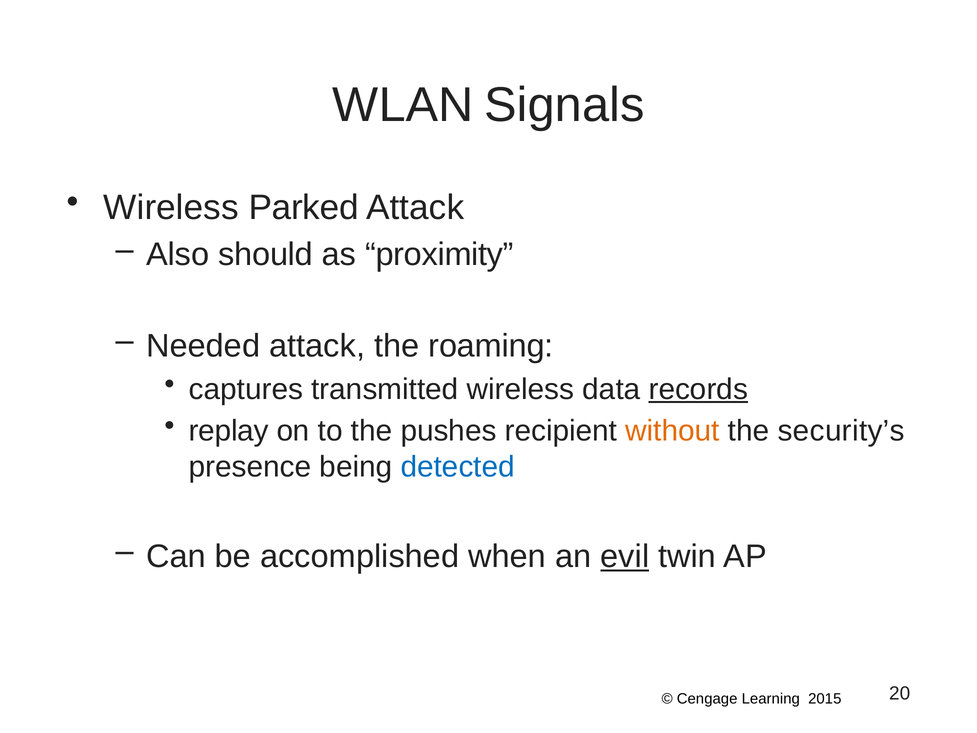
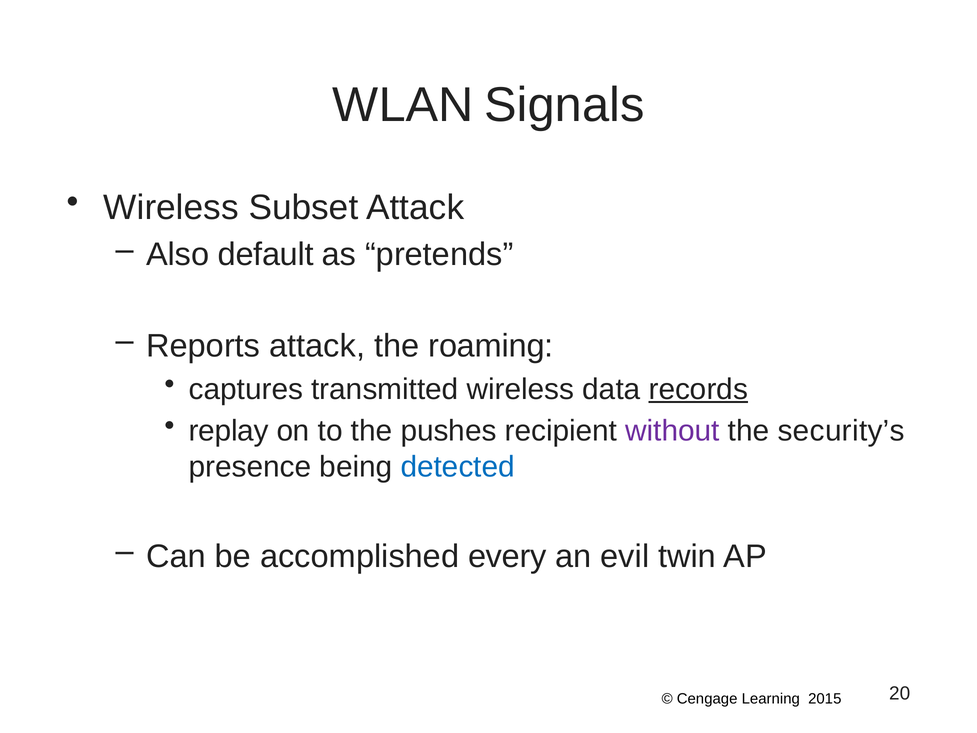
Parked: Parked -> Subset
should: should -> default
proximity: proximity -> pretends
Needed: Needed -> Reports
without colour: orange -> purple
when: when -> every
evil underline: present -> none
